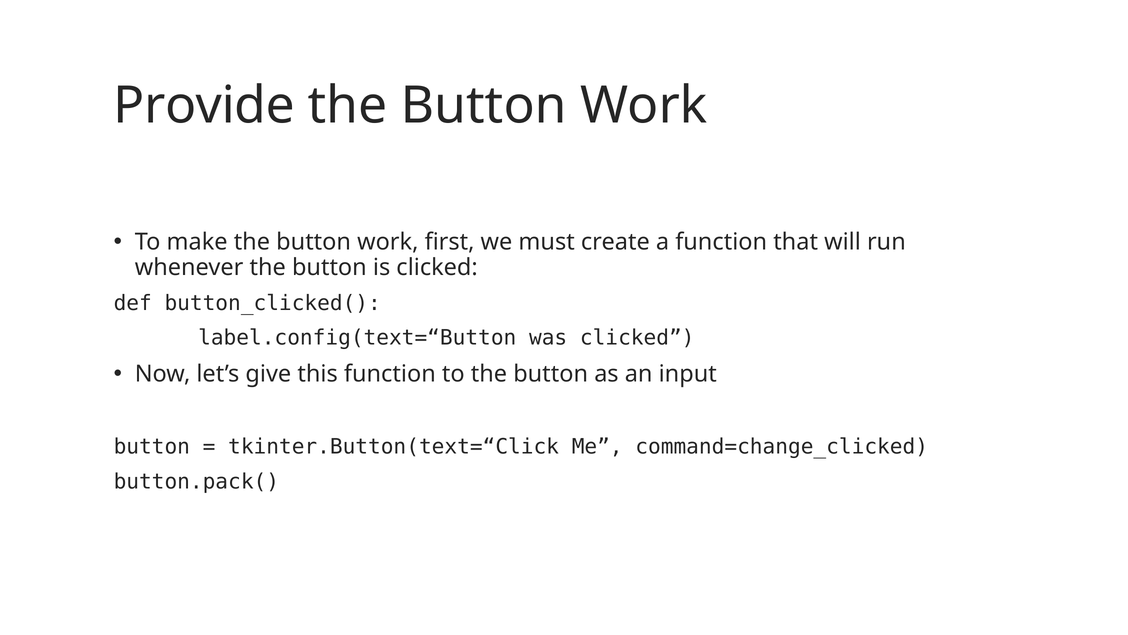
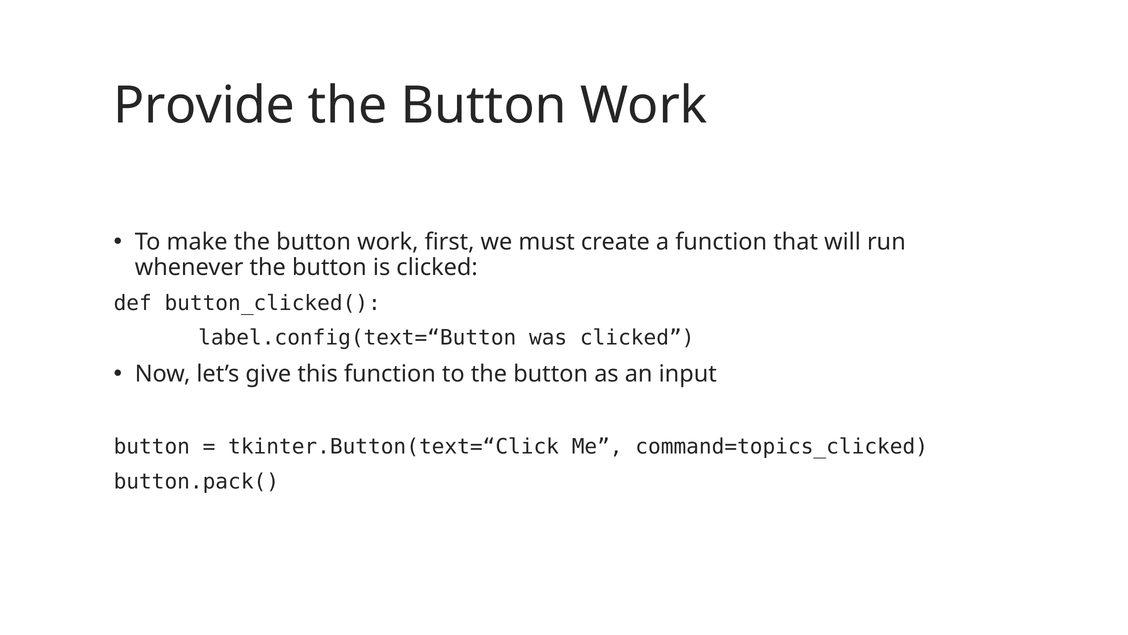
command=change_clicked: command=change_clicked -> command=topics_clicked
